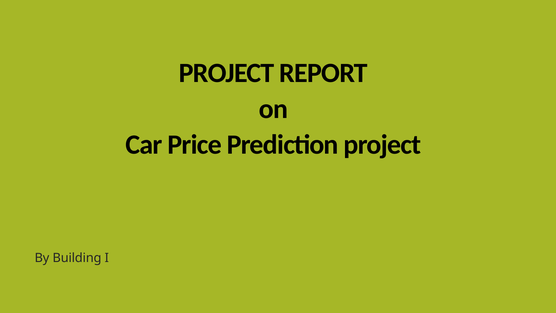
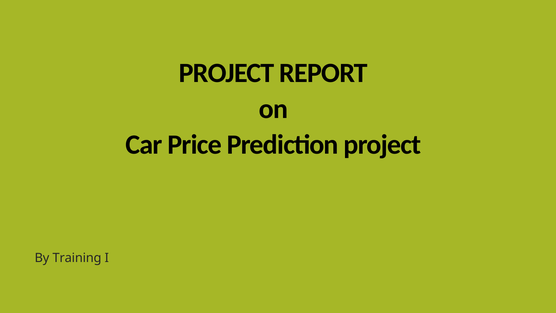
Building: Building -> Training
